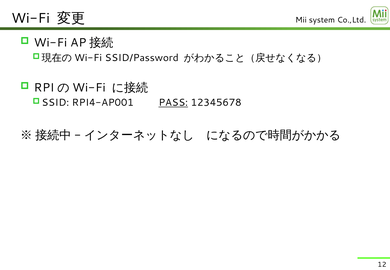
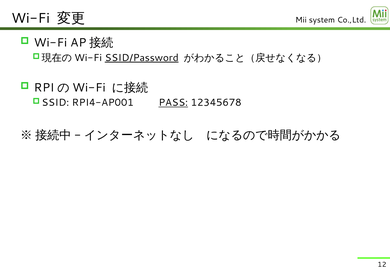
SSID/Password underline: none -> present
